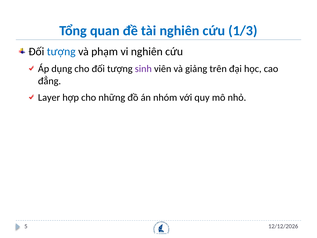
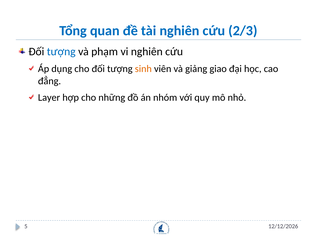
1/3: 1/3 -> 2/3
sinh colour: purple -> orange
trên: trên -> giao
